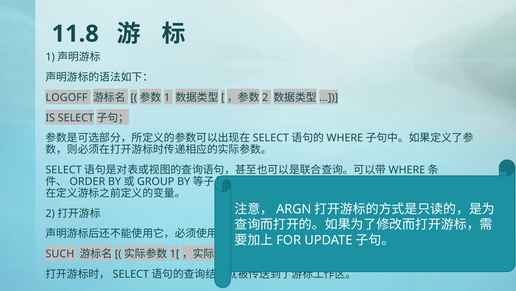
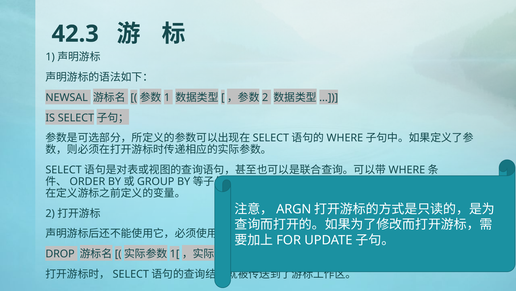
11.8: 11.8 -> 42.3
LOGOFF: LOGOFF -> NEWSAL
SUCH: SUCH -> DROP
